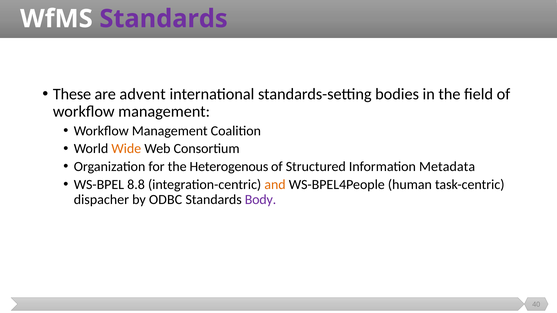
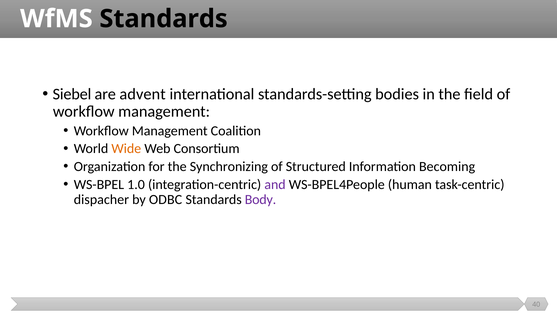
Standards at (164, 19) colour: purple -> black
These: These -> Siebel
Heterogenous: Heterogenous -> Synchronizing
Metadata: Metadata -> Becoming
8.8: 8.8 -> 1.0
and colour: orange -> purple
